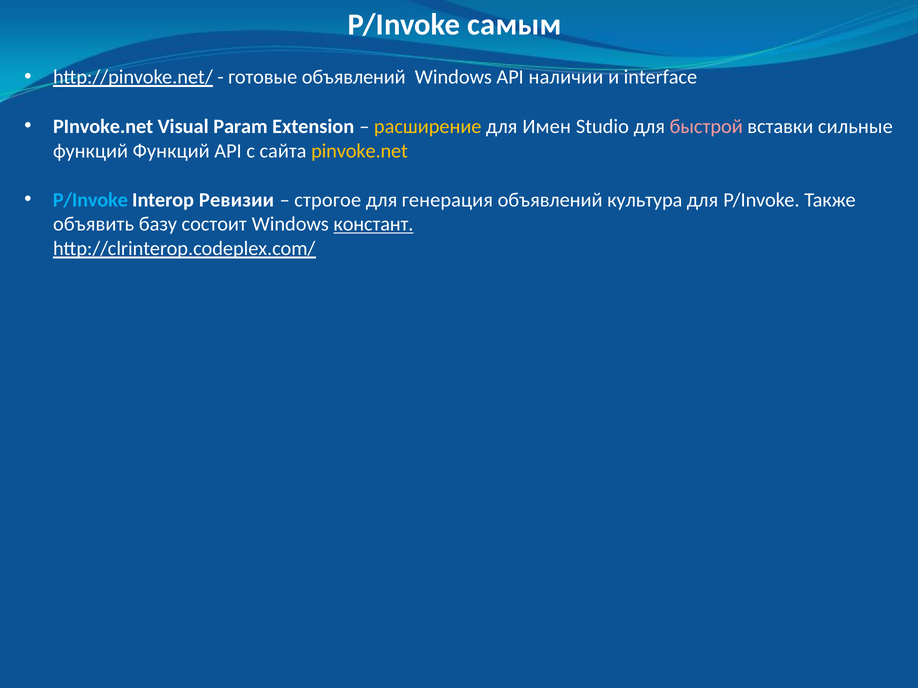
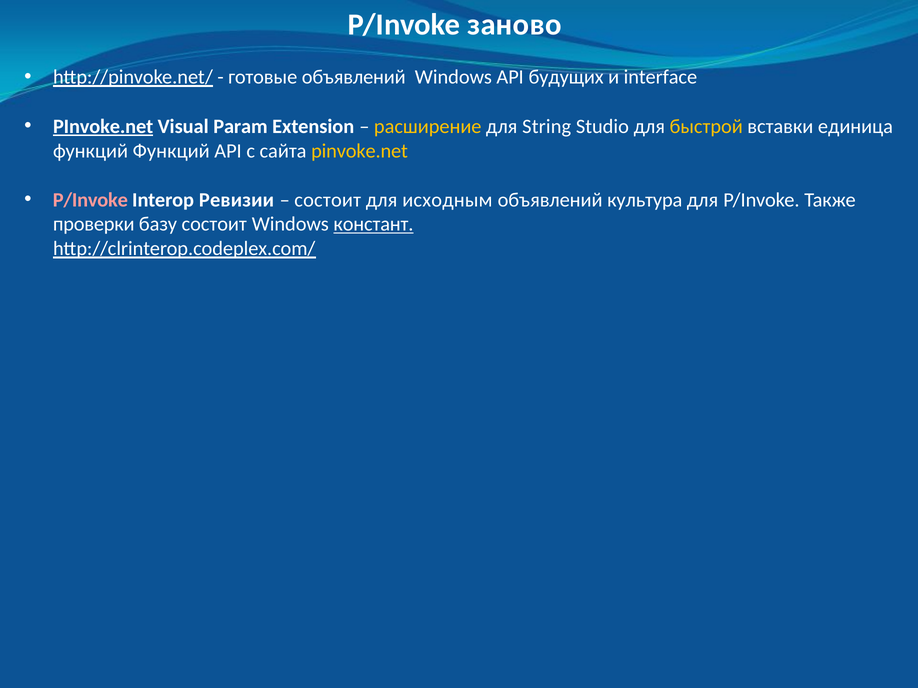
самым: самым -> заново
наличии: наличии -> будущих
PInvoke.net at (103, 127) underline: none -> present
Имен: Имен -> String
быстрой colour: pink -> yellow
сильные: сильные -> единица
P/Invoke at (90, 200) colour: light blue -> pink
строгое at (328, 200): строгое -> состоит
генерация: генерация -> исходным
объявить: объявить -> проверки
